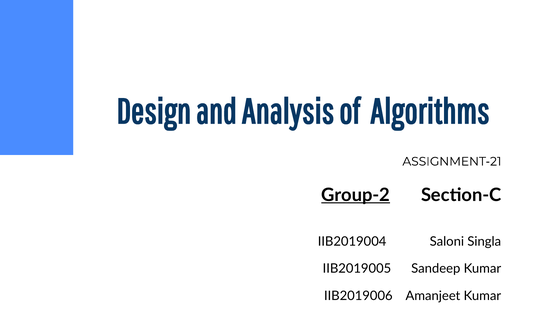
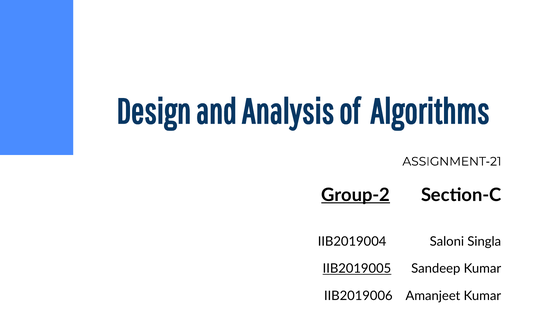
IIB2019005 underline: none -> present
